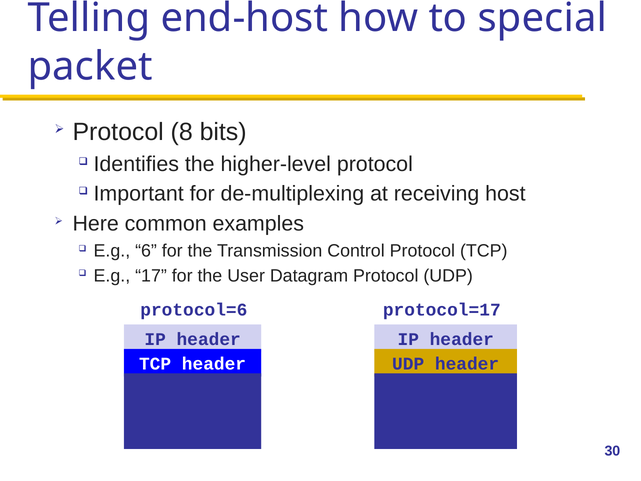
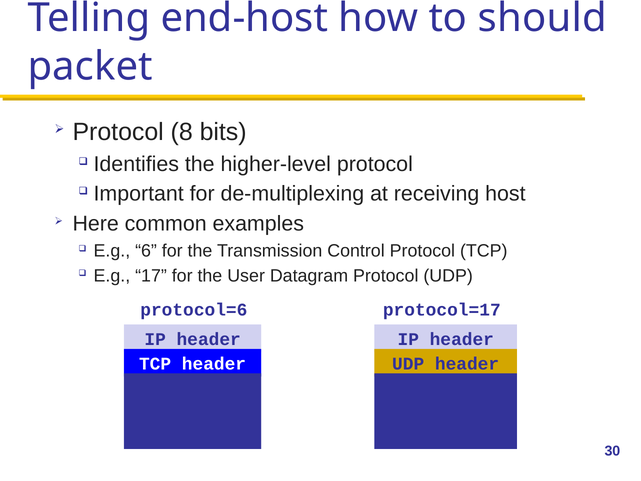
special: special -> should
